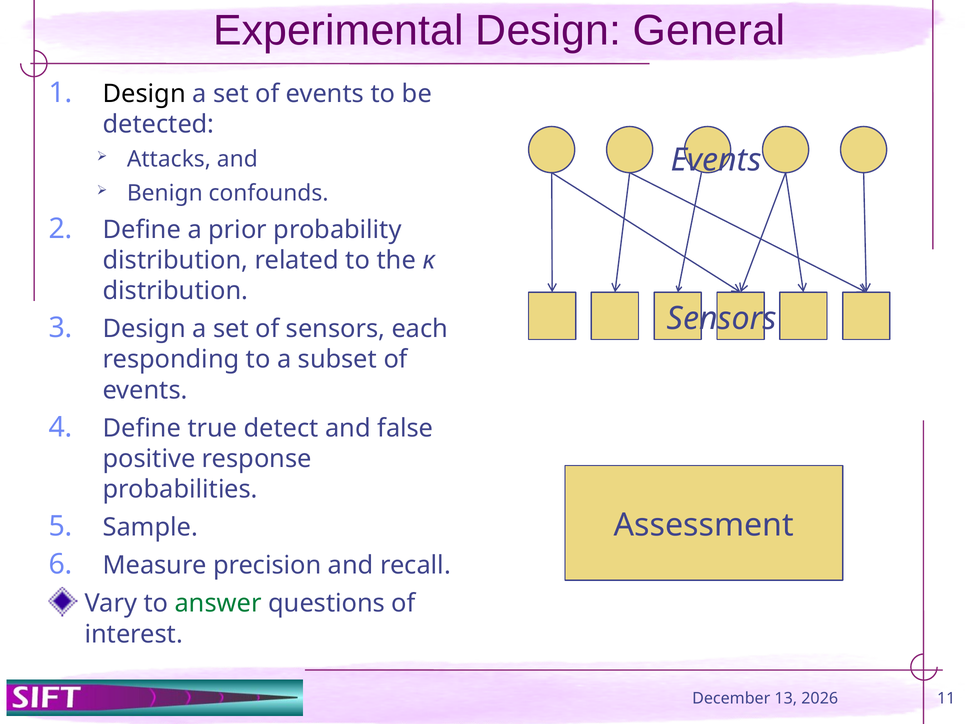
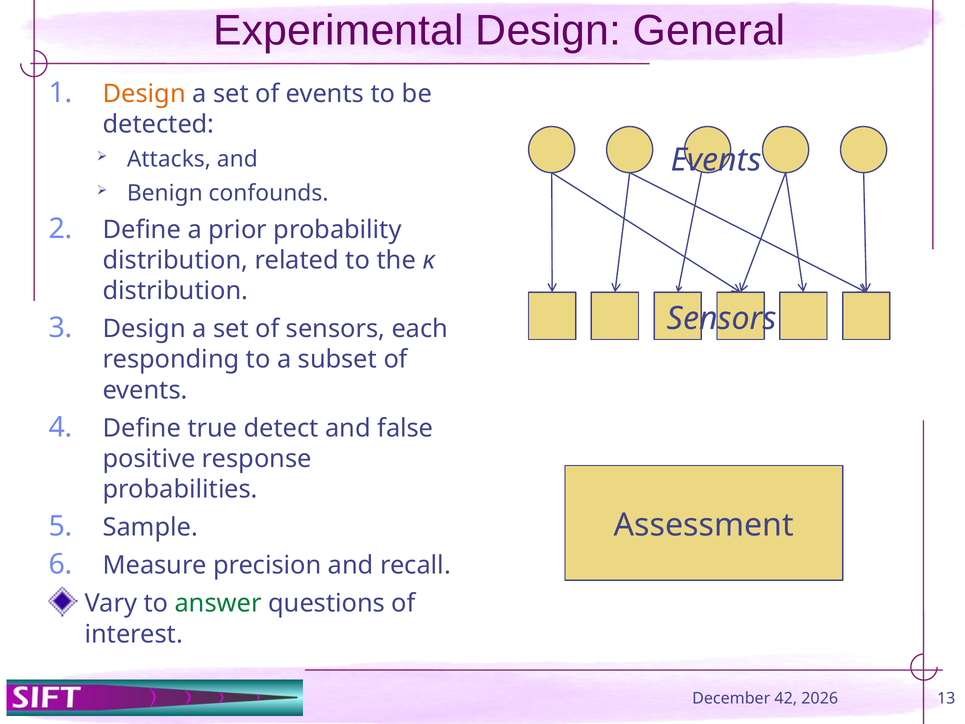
Design at (144, 94) colour: black -> orange
13: 13 -> 42
11: 11 -> 13
